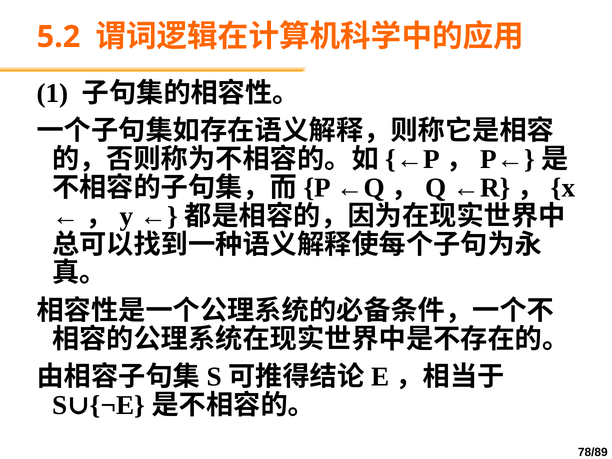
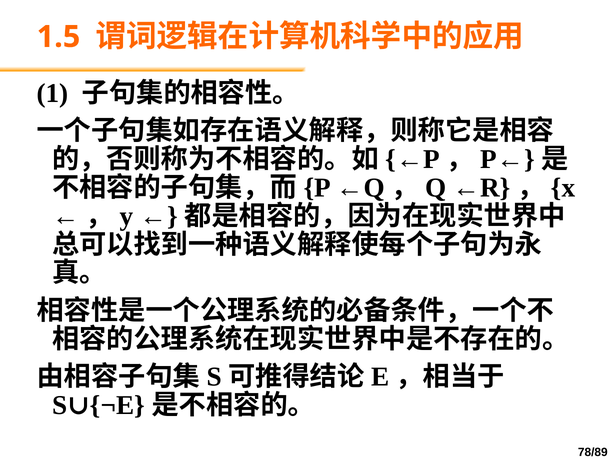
5.2: 5.2 -> 1.5
